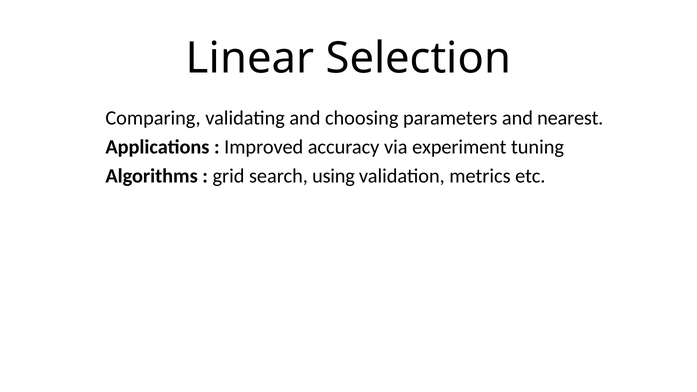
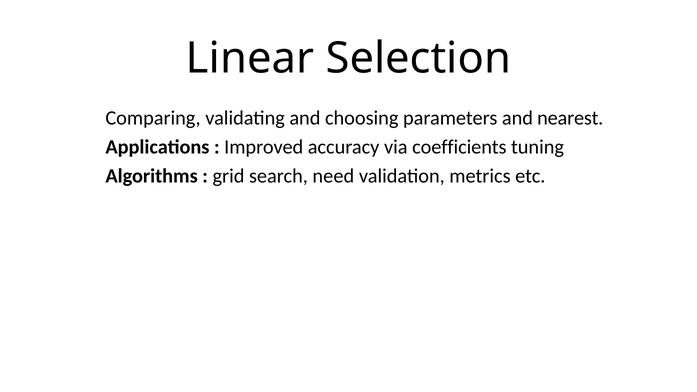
experiment: experiment -> coefficients
using: using -> need
